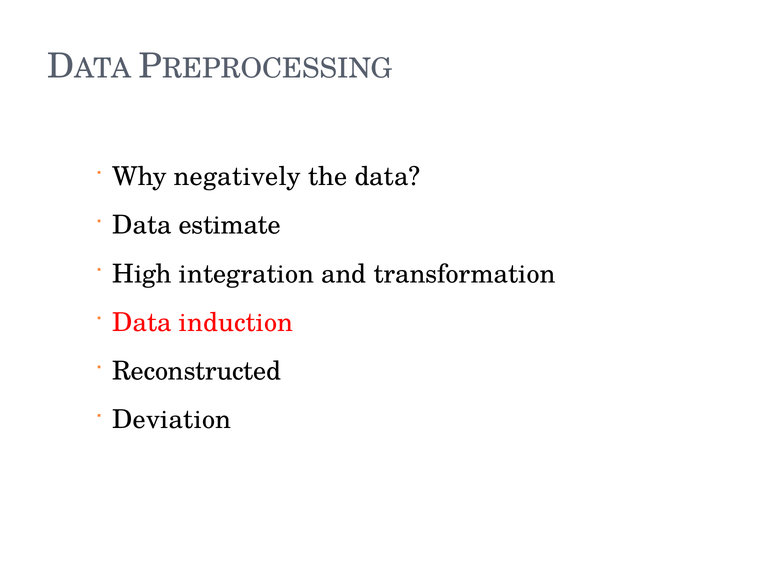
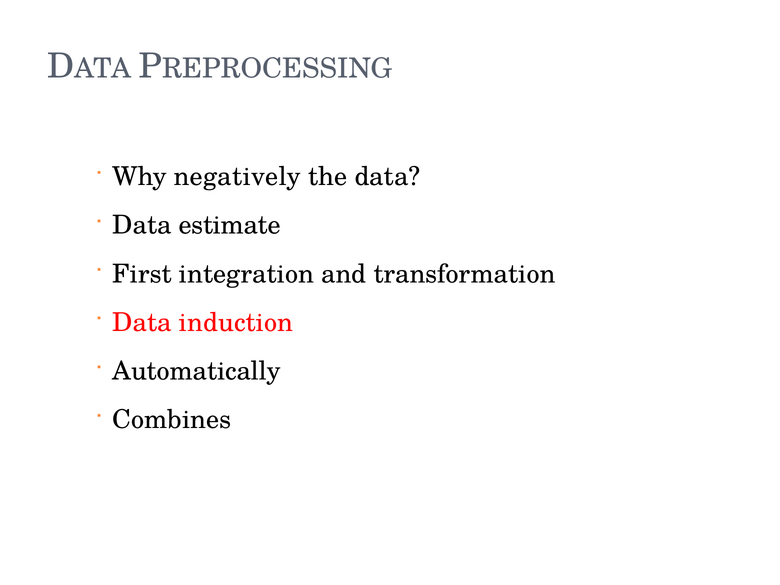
High: High -> First
Reconstructed: Reconstructed -> Automatically
Deviation: Deviation -> Combines
